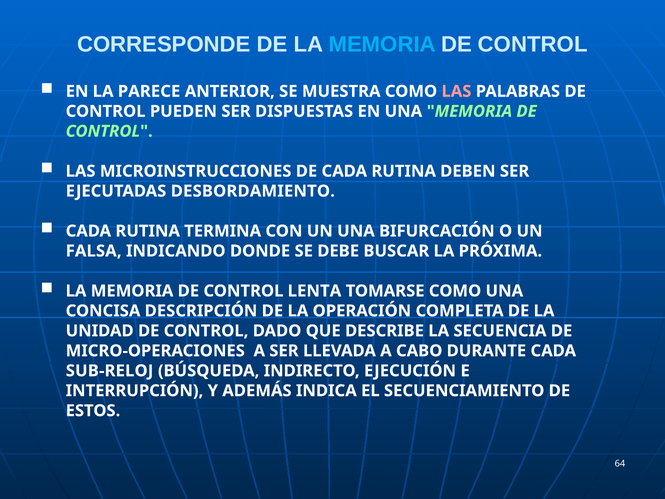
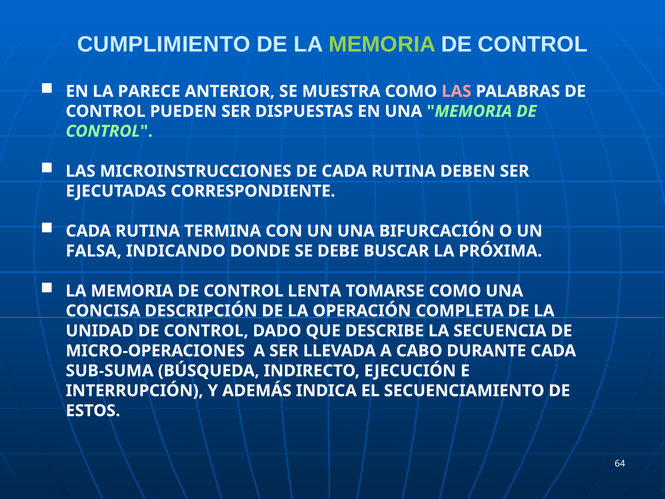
CORRESPONDE: CORRESPONDE -> CUMPLIMIENTO
MEMORIA at (382, 44) colour: light blue -> light green
DESBORDAMIENTO: DESBORDAMIENTO -> CORRESPONDIENTE
SUB-RELOJ: SUB-RELOJ -> SUB-SUMA
